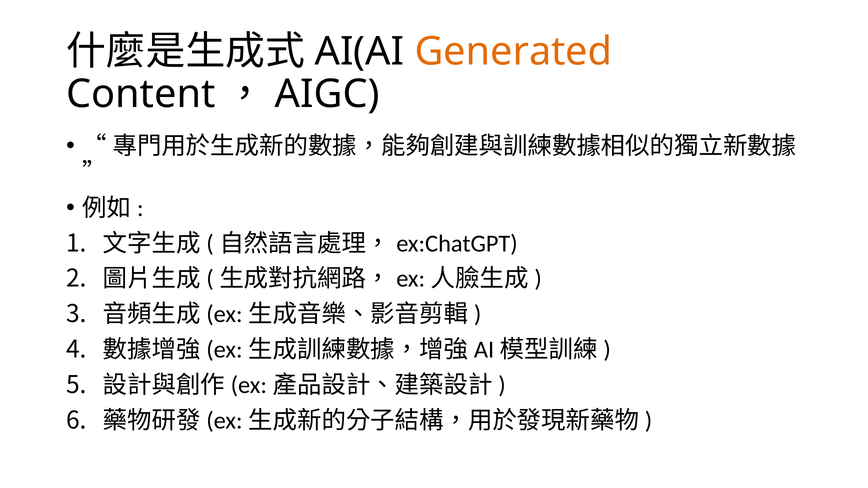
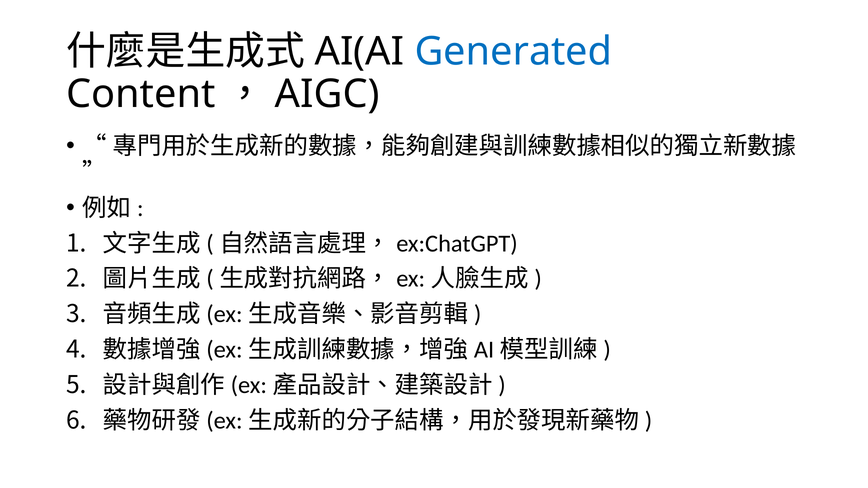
Generated colour: orange -> blue
